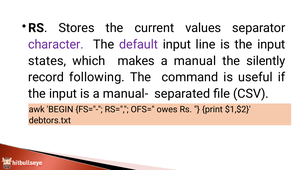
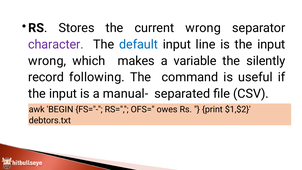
current values: values -> wrong
default colour: purple -> blue
states at (47, 61): states -> wrong
manual: manual -> variable
